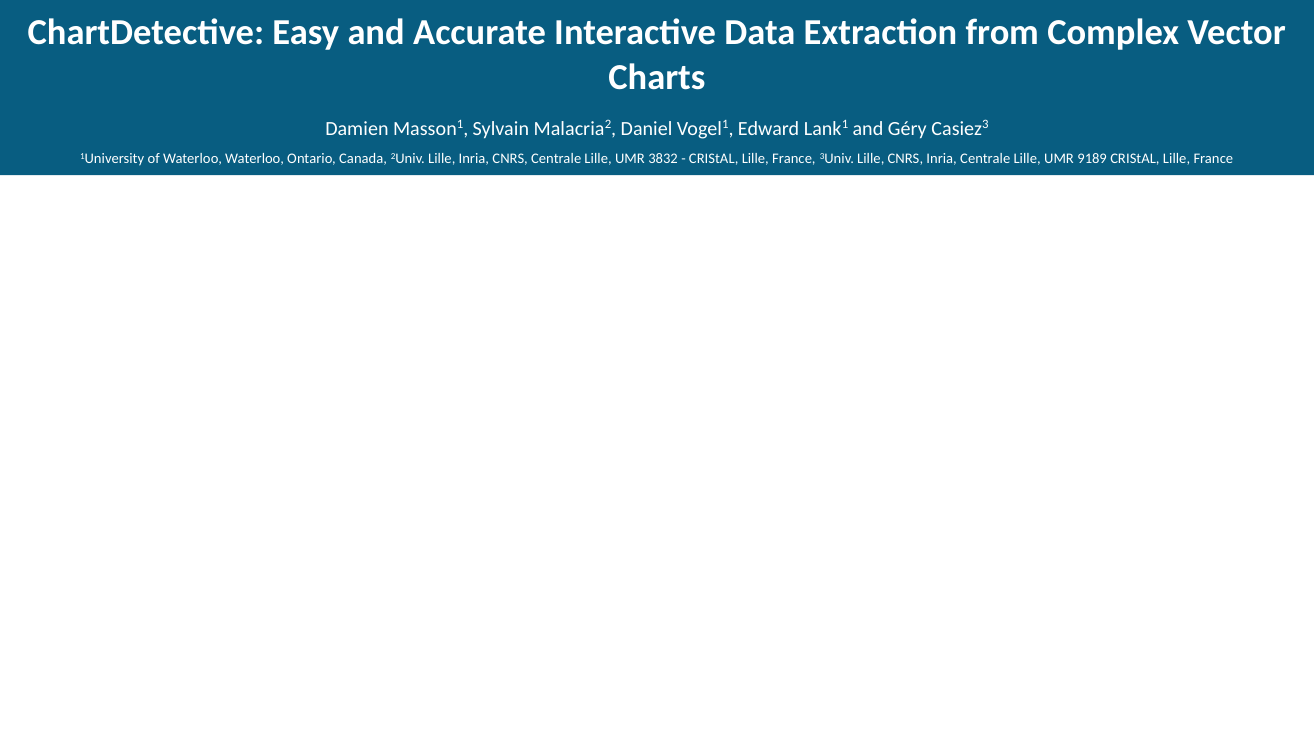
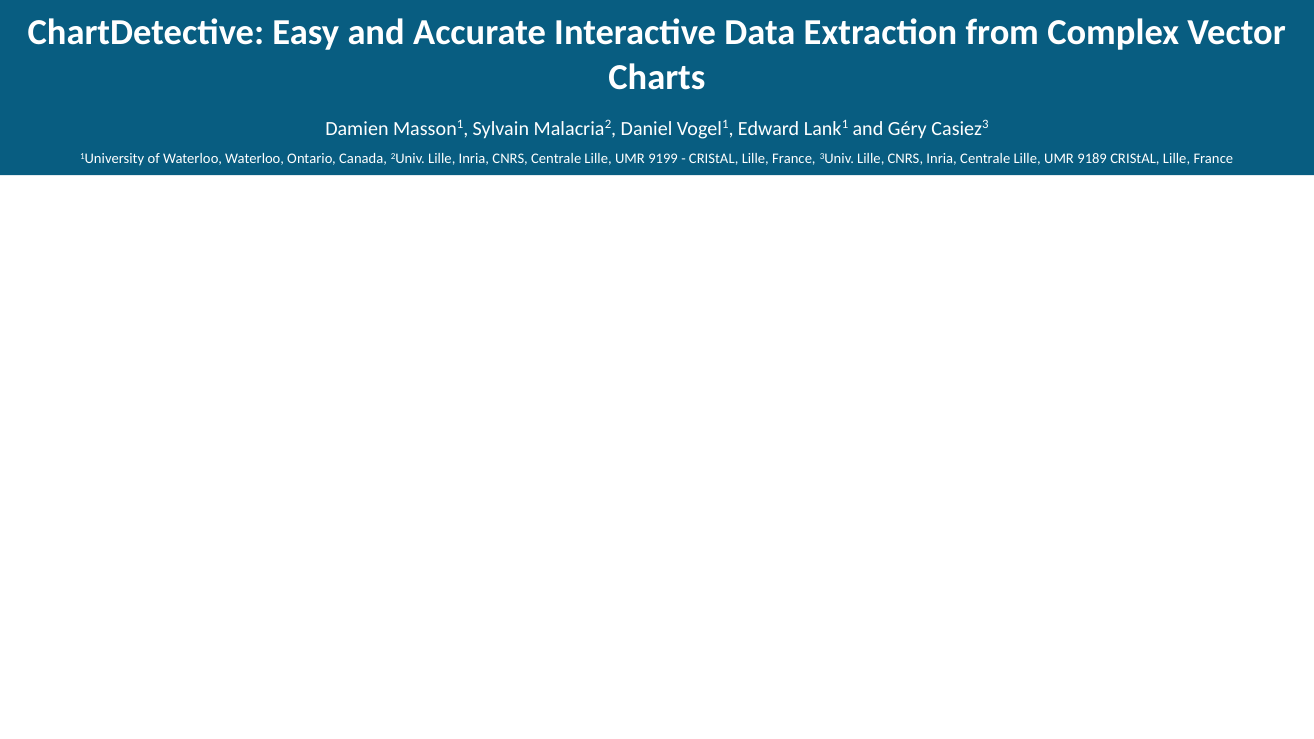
3832: 3832 -> 9199
